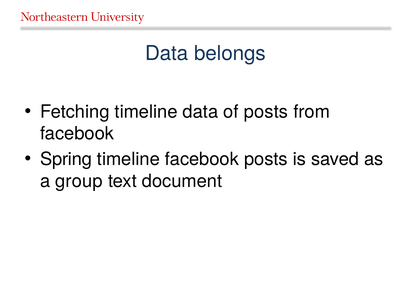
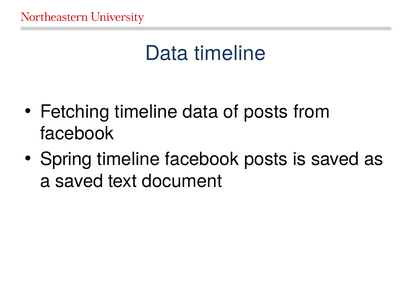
Data belongs: belongs -> timeline
a group: group -> saved
